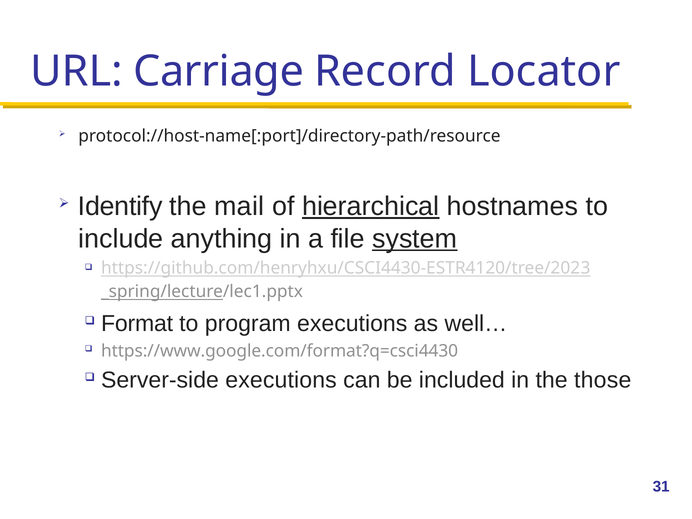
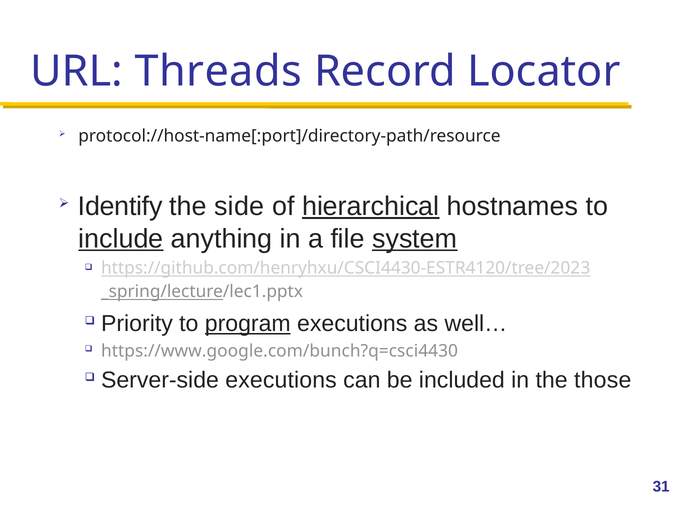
Carriage: Carriage -> Threads
mail: mail -> side
include underline: none -> present
Format: Format -> Priority
program underline: none -> present
https://www.google.com/format?q=csci4430: https://www.google.com/format?q=csci4430 -> https://www.google.com/bunch?q=csci4430
